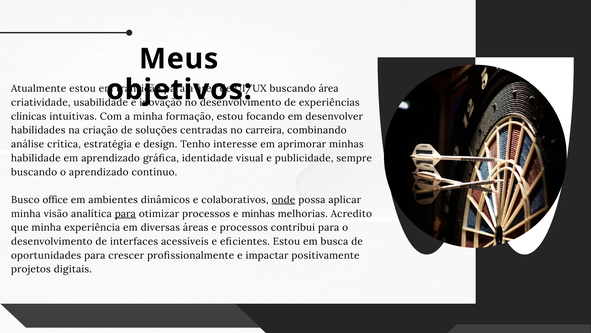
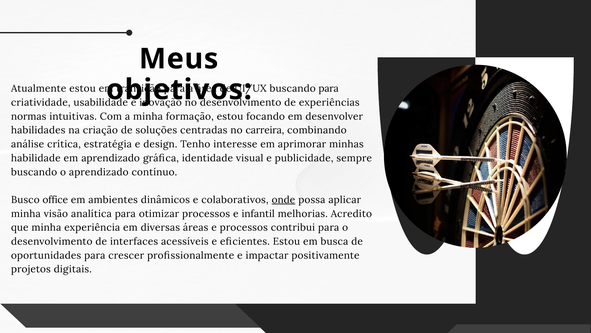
buscando área: área -> para
clínicas: clínicas -> normas
para at (125, 213) underline: present -> none
e minhas: minhas -> infantil
